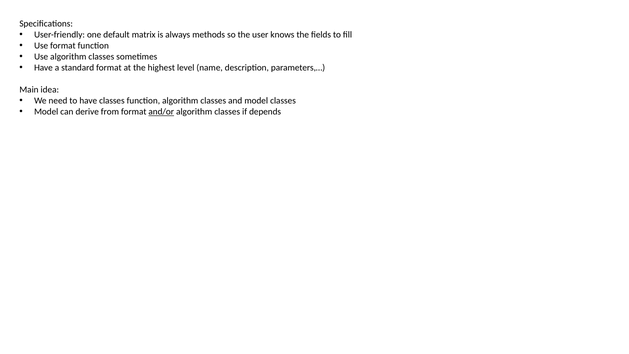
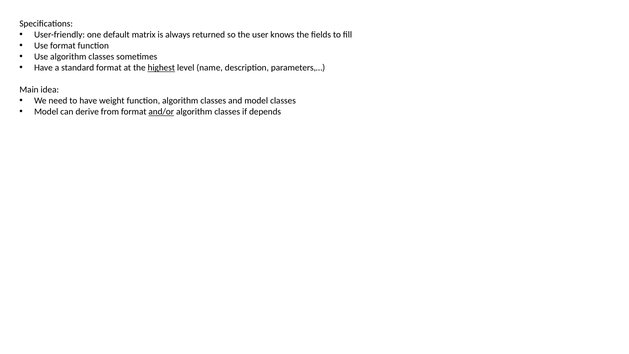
methods: methods -> returned
highest underline: none -> present
have classes: classes -> weight
